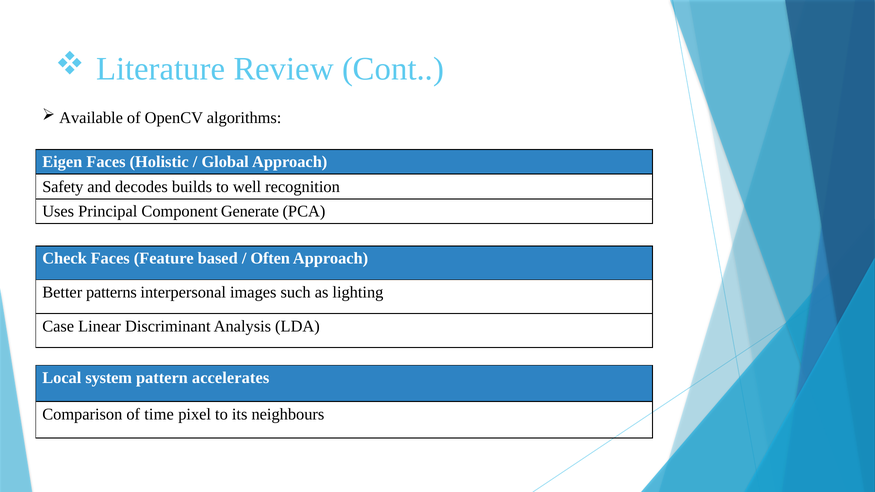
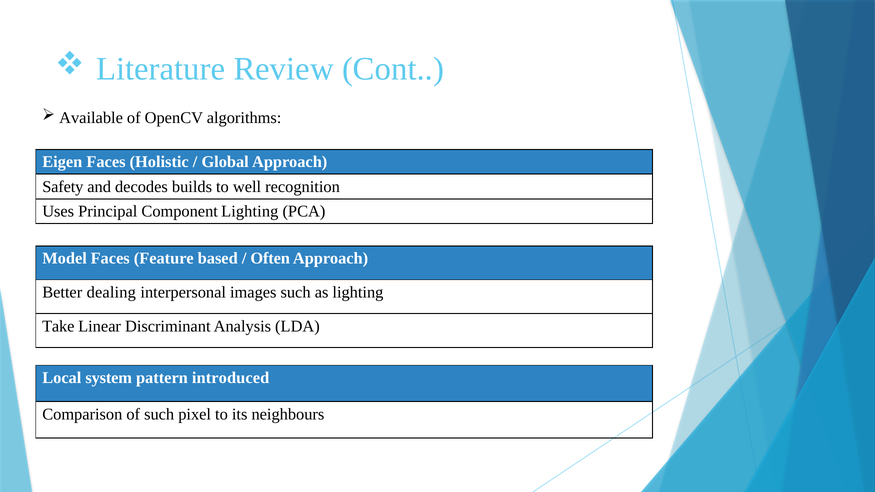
Component Generate: Generate -> Lighting
Check: Check -> Model
patterns: patterns -> dealing
Case: Case -> Take
accelerates: accelerates -> introduced
of time: time -> such
